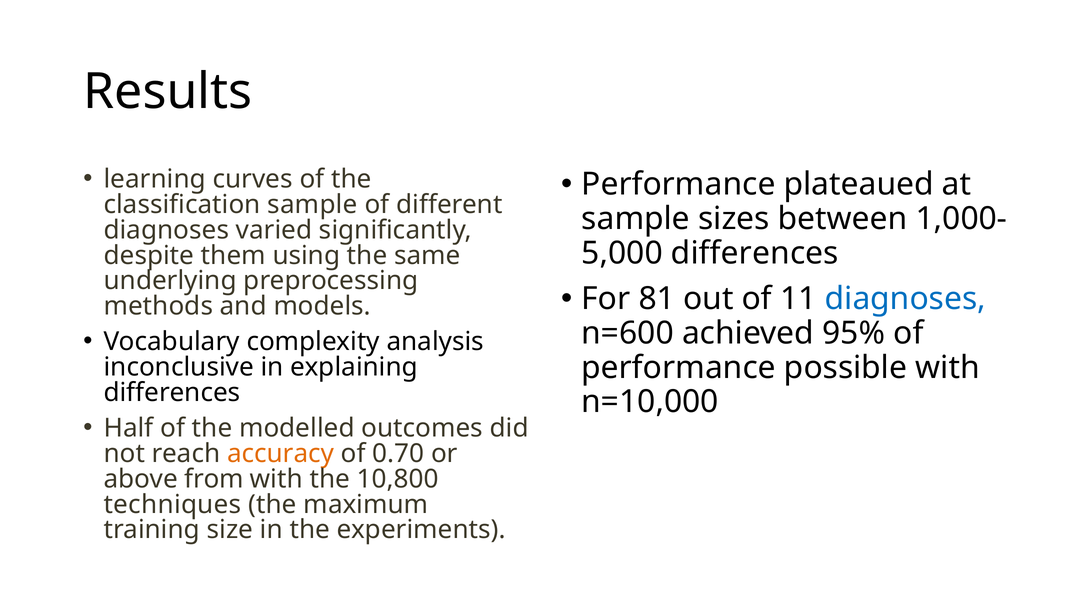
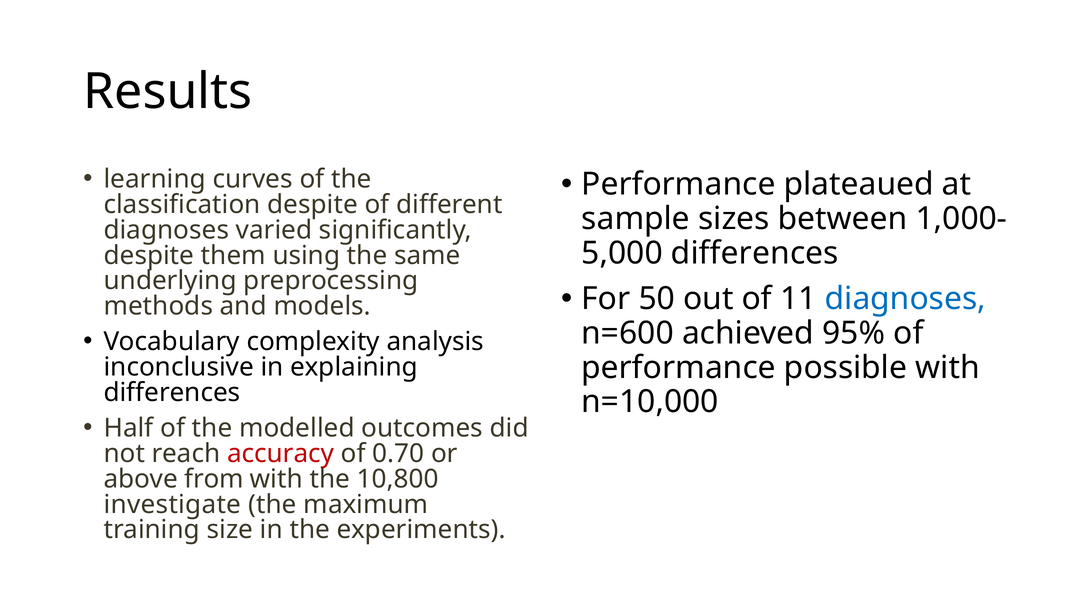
classification sample: sample -> despite
81: 81 -> 50
accuracy colour: orange -> red
techniques: techniques -> investigate
